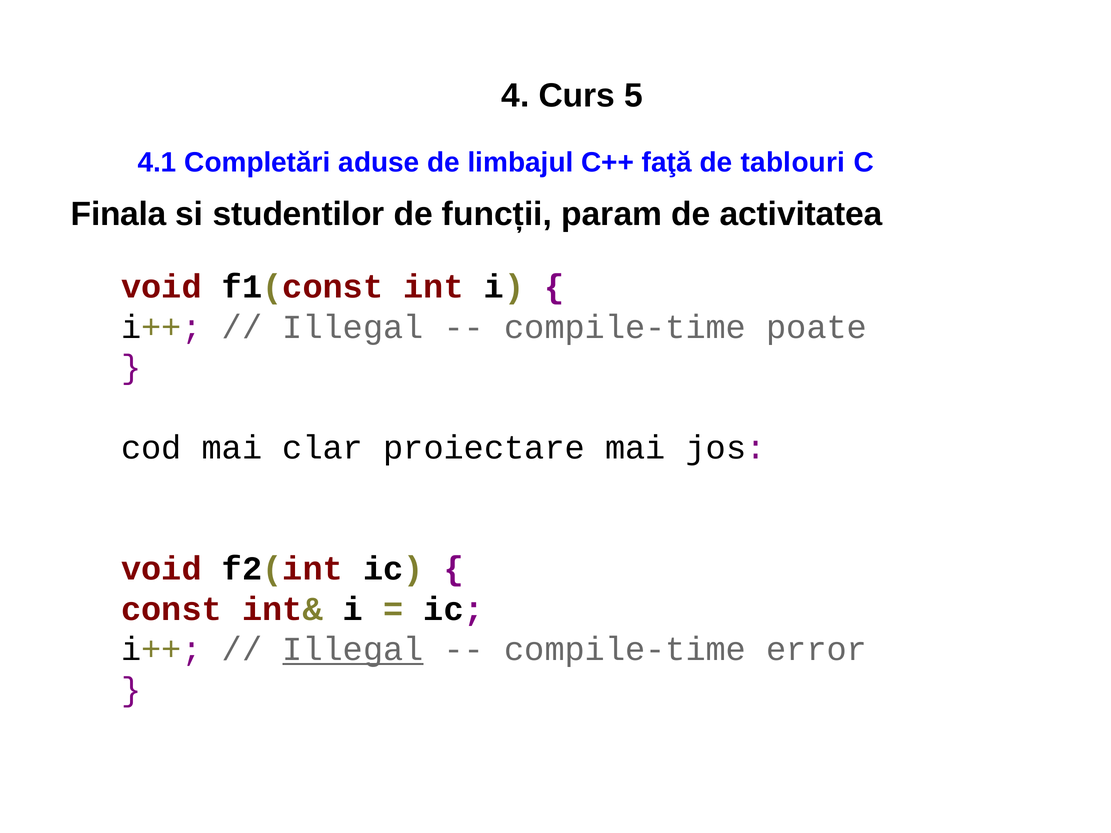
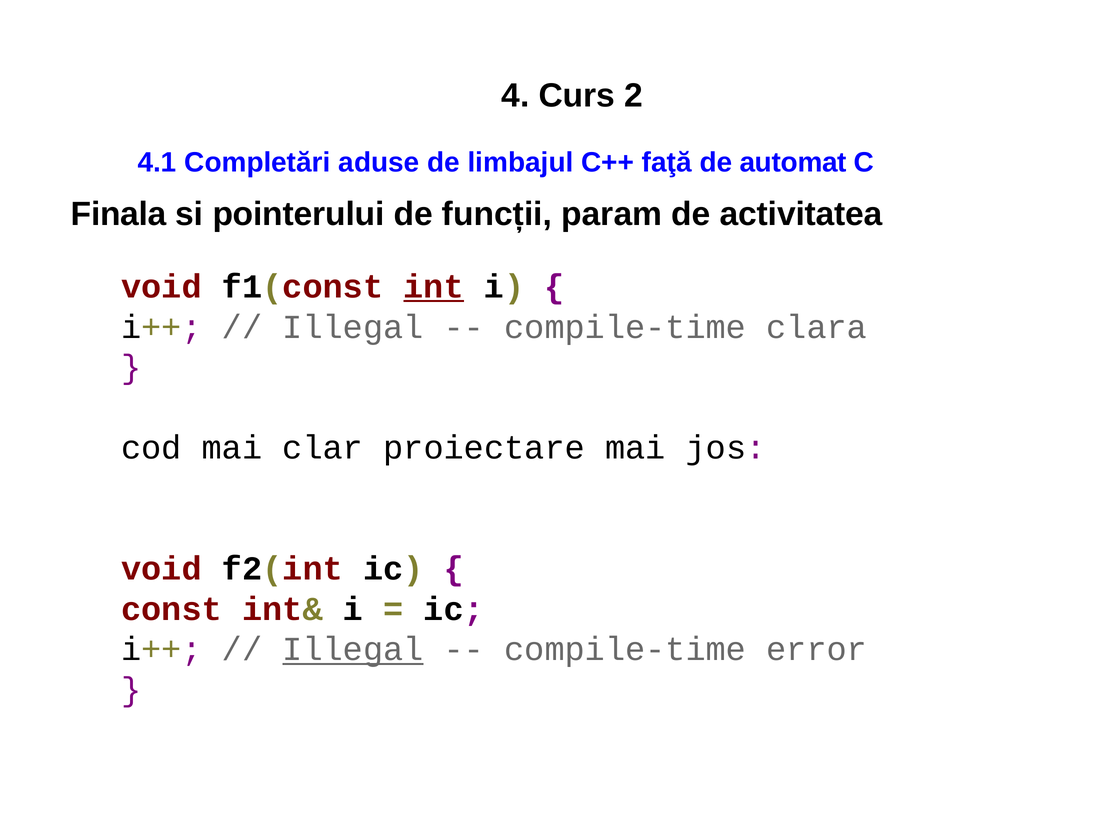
5: 5 -> 2
tablouri: tablouri -> automat
studentilor: studentilor -> pointerului
int underline: none -> present
poate: poate -> clara
